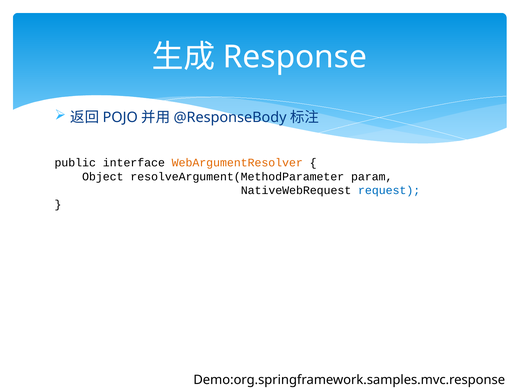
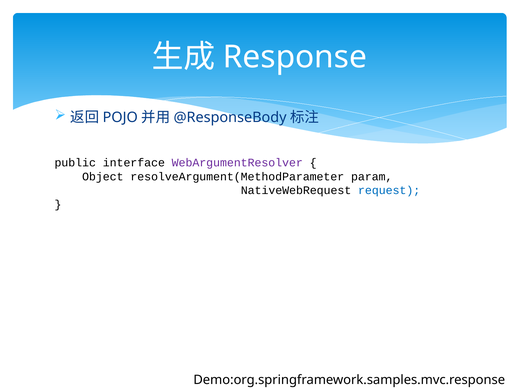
WebArgumentResolver colour: orange -> purple
